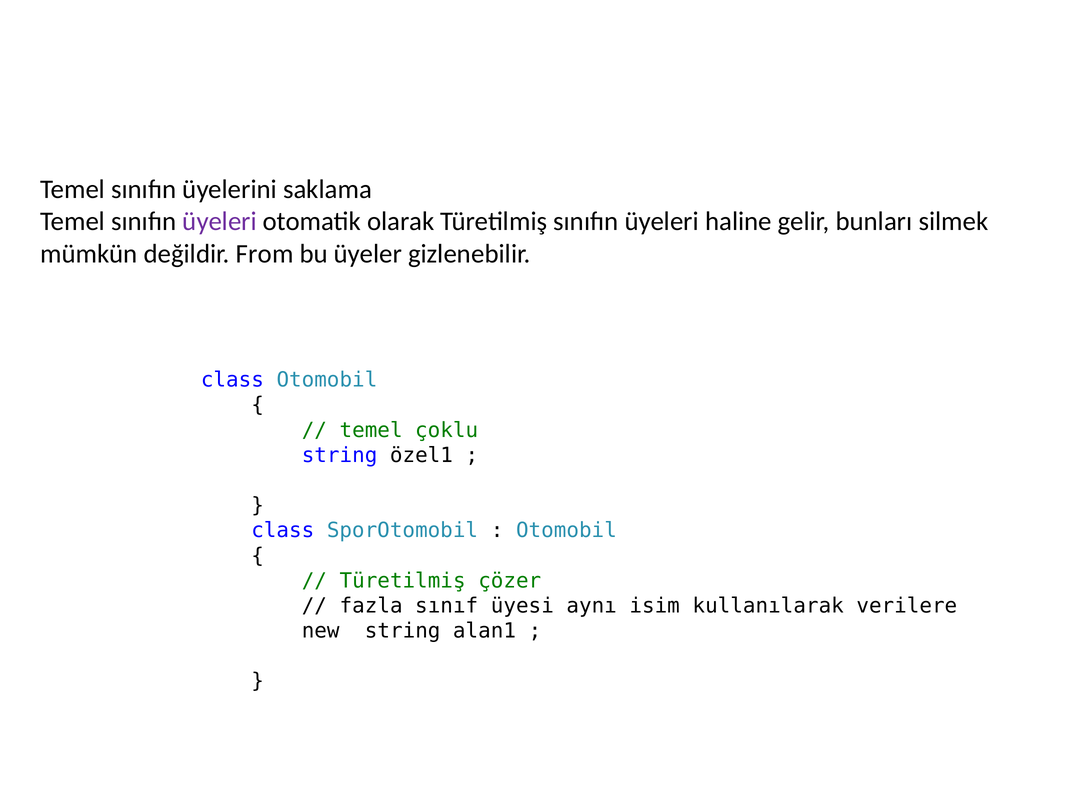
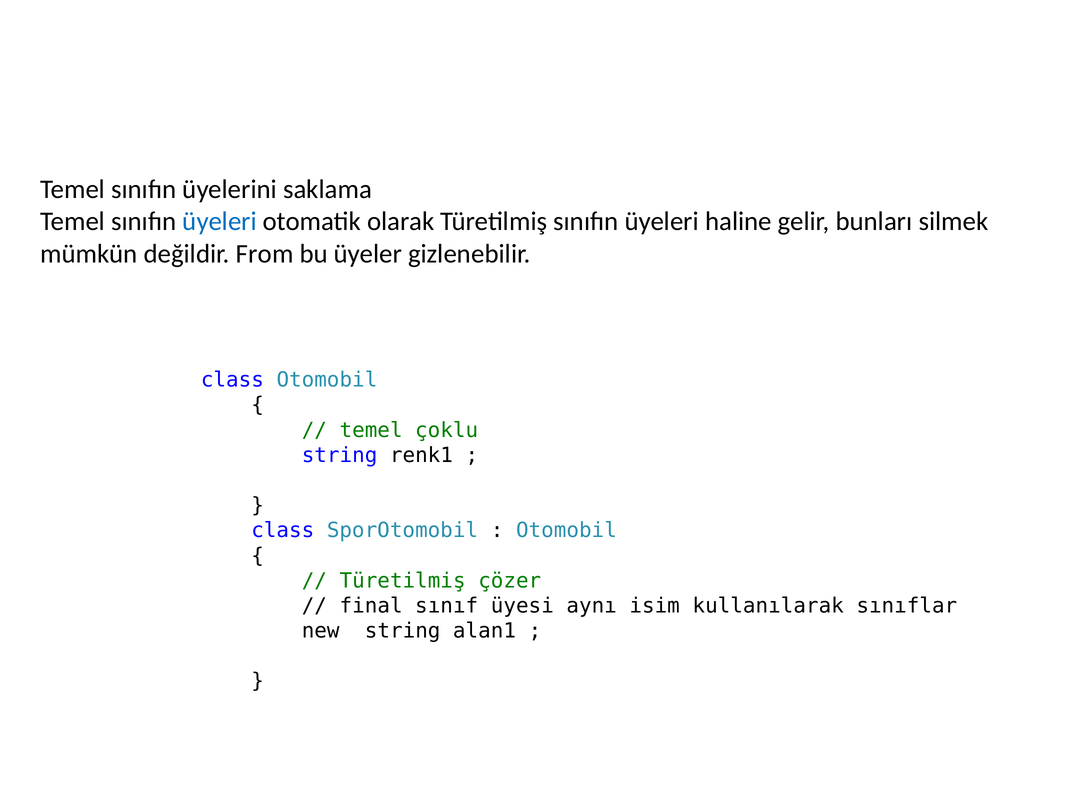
üyeleri at (220, 222) colour: purple -> blue
özel1: özel1 -> renk1
fazla: fazla -> final
verilere: verilere -> sınıflar
